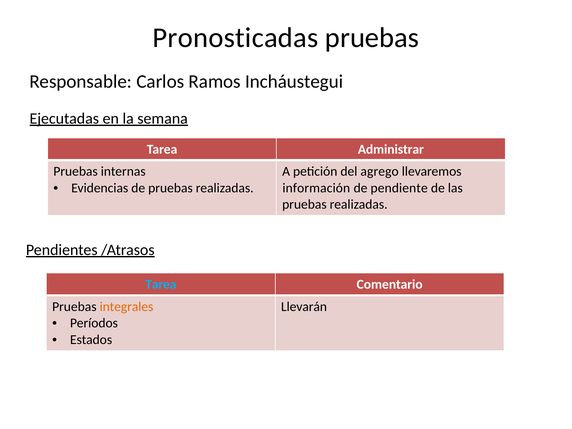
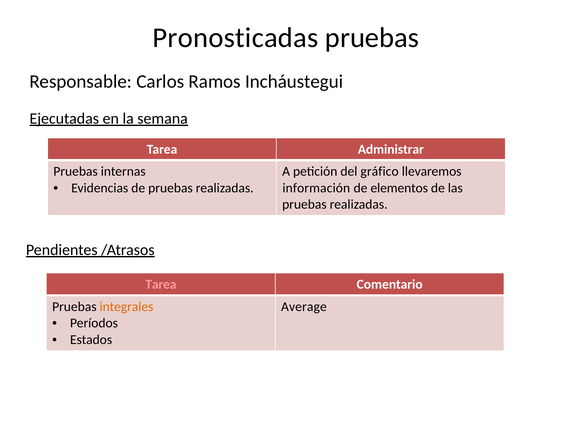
agrego: agrego -> gráfico
pendiente: pendiente -> elementos
Tarea at (161, 284) colour: light blue -> pink
Llevarán: Llevarán -> Average
